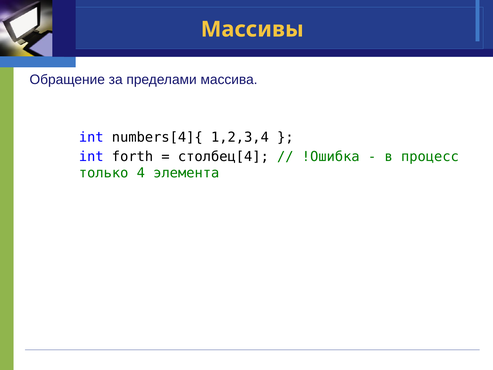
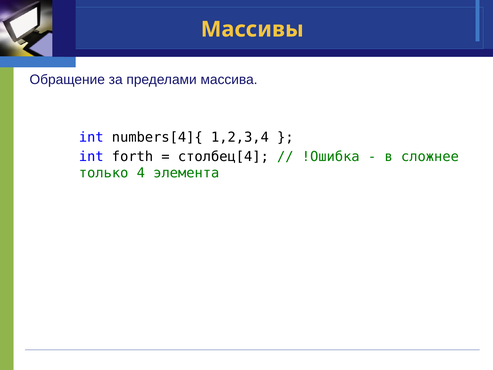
процесс: процесс -> сложнее
